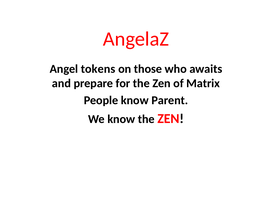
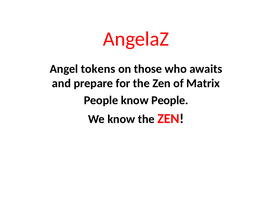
know Parent: Parent -> People
